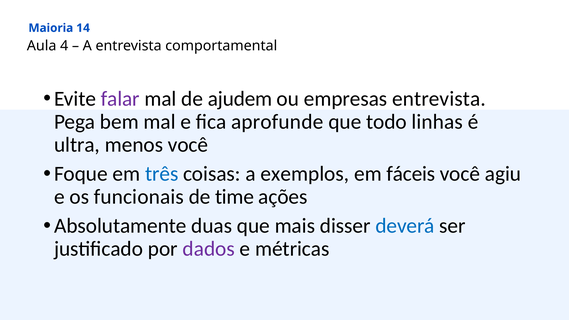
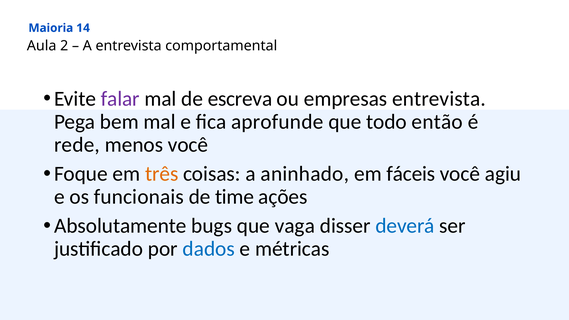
4: 4 -> 2
ajudem: ajudem -> escreva
linhas: linhas -> então
ultra: ultra -> rede
três colour: blue -> orange
exemplos: exemplos -> aninhado
duas: duas -> bugs
mais: mais -> vaga
dados colour: purple -> blue
